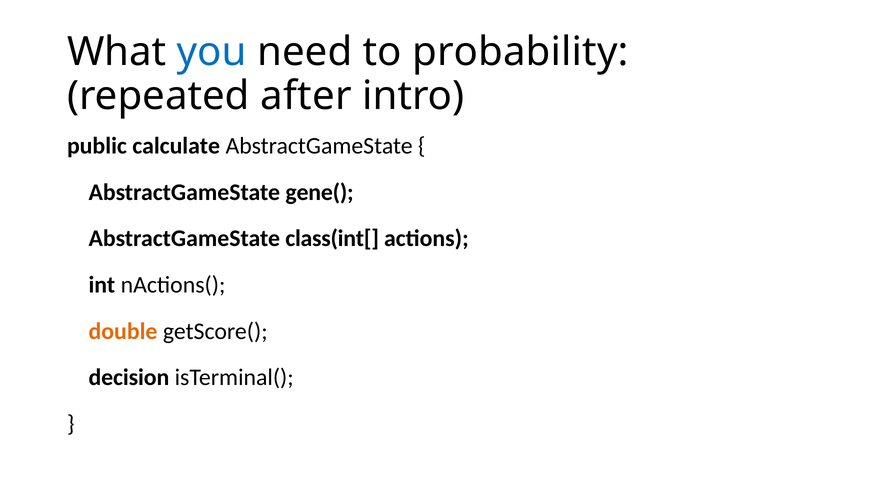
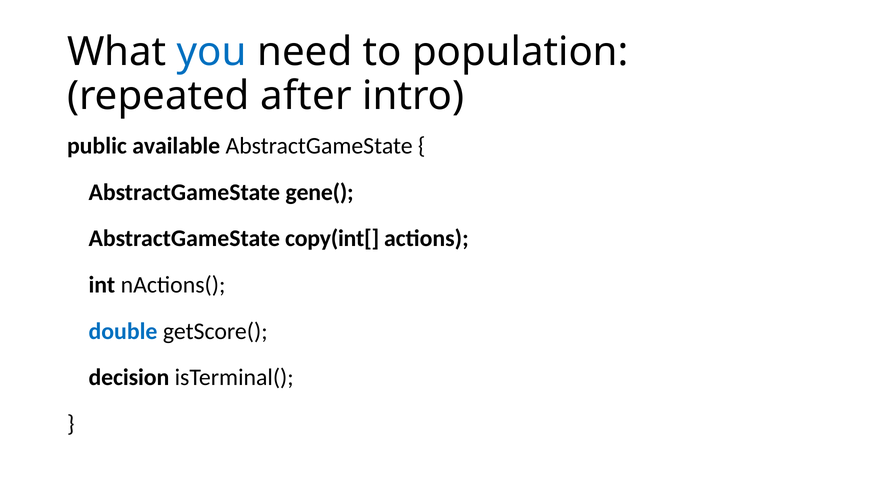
probability: probability -> population
calculate: calculate -> available
class(int[: class(int[ -> copy(int[
double colour: orange -> blue
